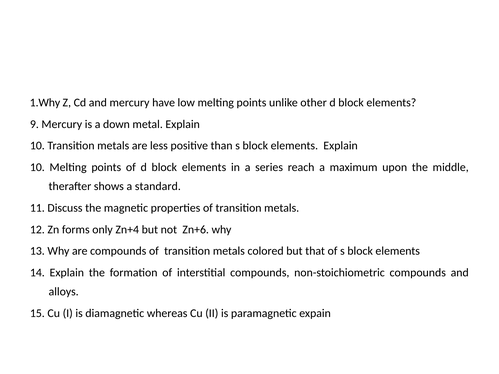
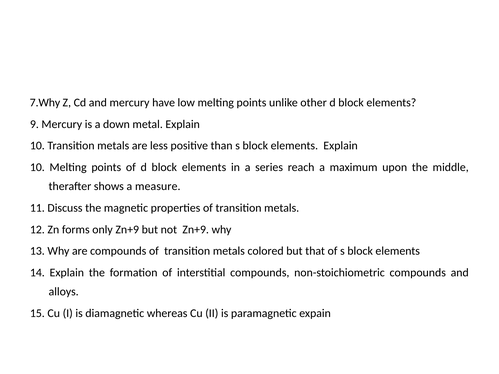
1.Why: 1.Why -> 7.Why
standard: standard -> measure
only Zn+4: Zn+4 -> Zn+9
not Zn+6: Zn+6 -> Zn+9
